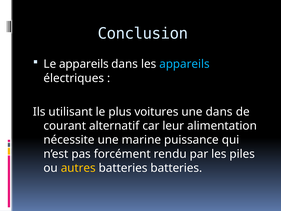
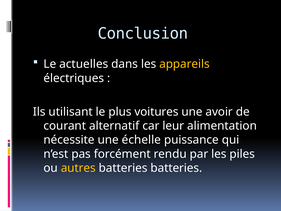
Le appareils: appareils -> actuelles
appareils at (184, 64) colour: light blue -> yellow
une dans: dans -> avoir
marine: marine -> échelle
